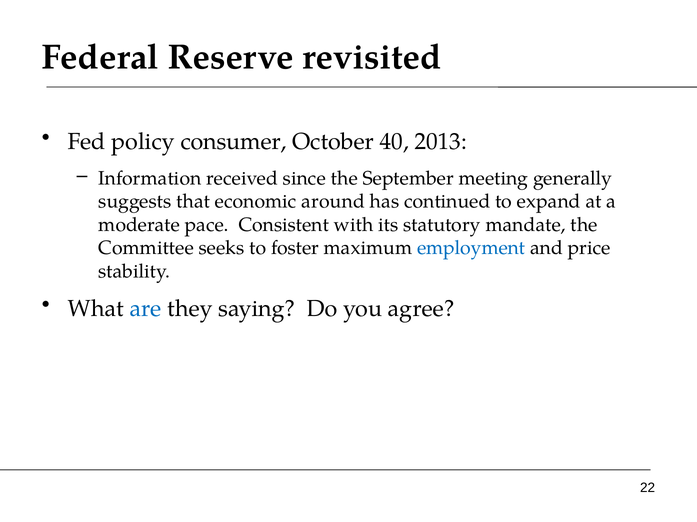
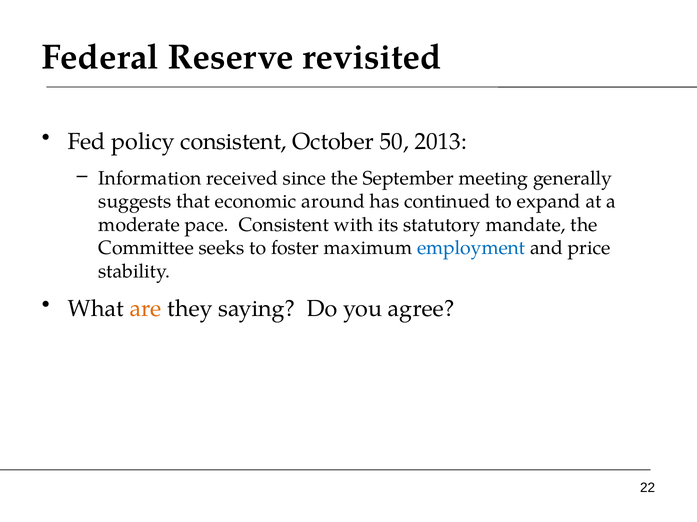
policy consumer: consumer -> consistent
40: 40 -> 50
are colour: blue -> orange
